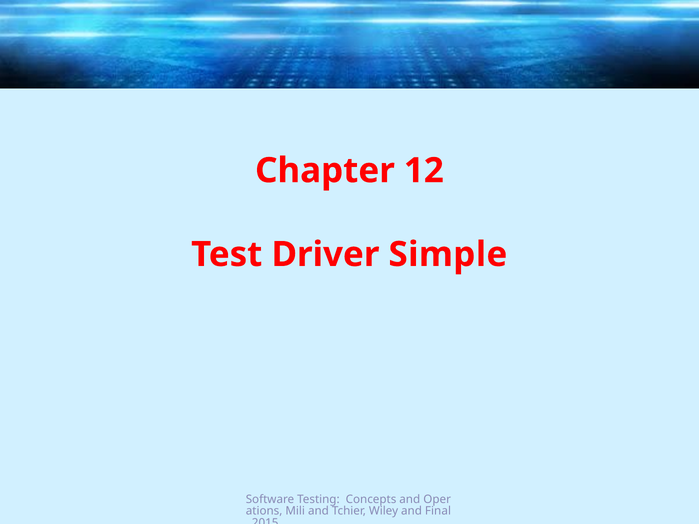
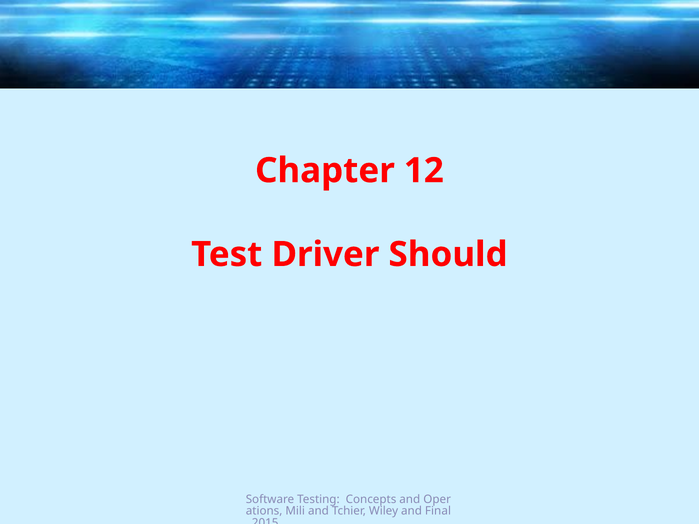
Simple: Simple -> Should
